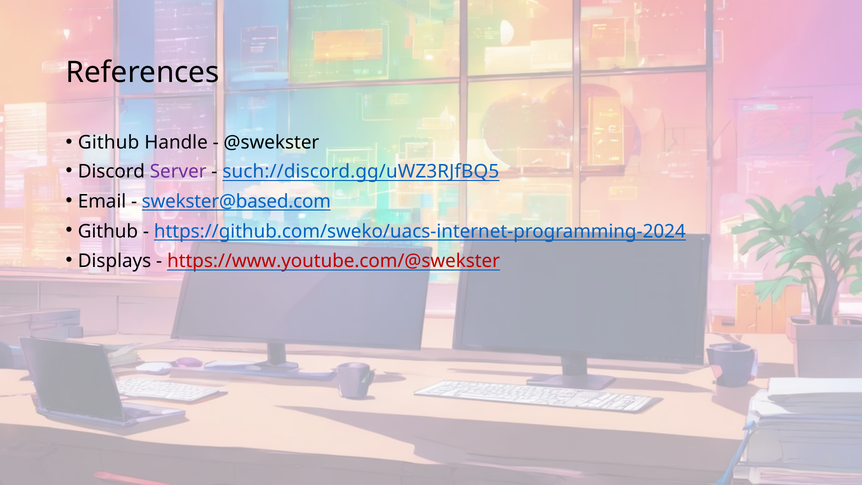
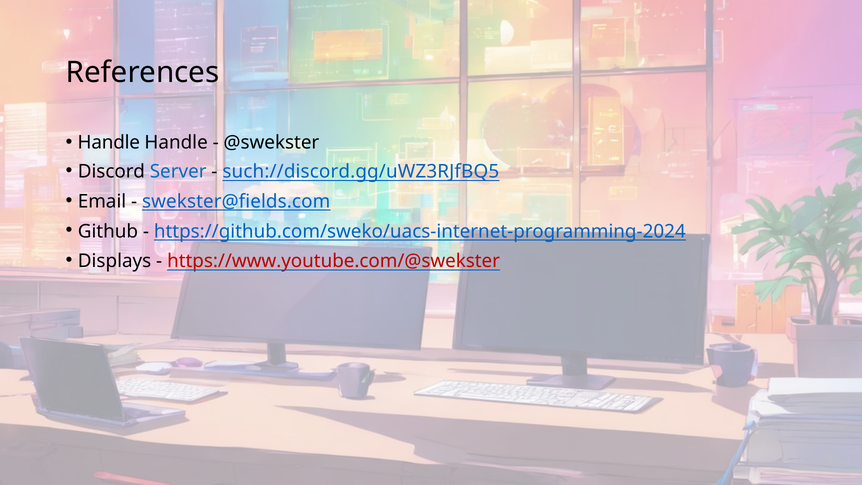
Github at (109, 142): Github -> Handle
Server colour: purple -> blue
swekster@based.com: swekster@based.com -> swekster@fields.com
